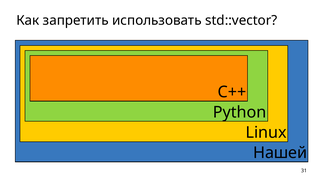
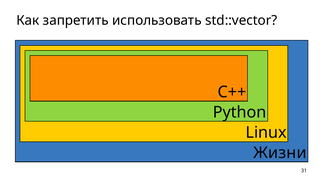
Нашей: Нашей -> Жизни
